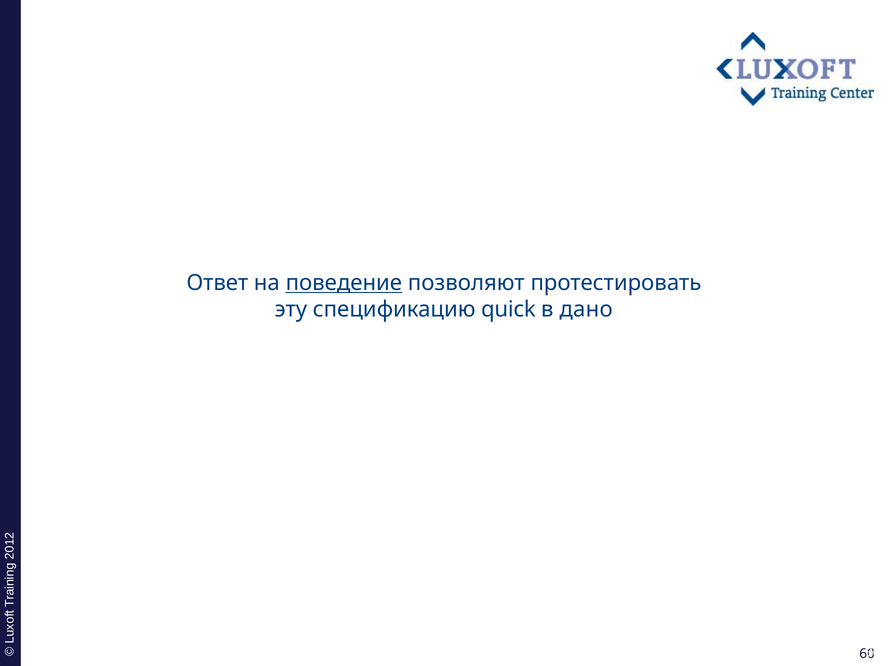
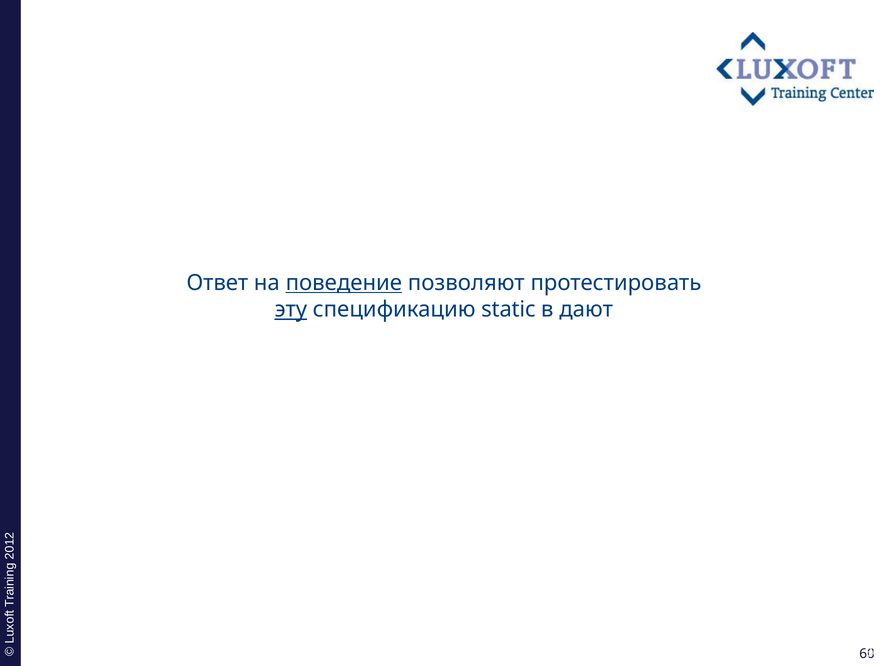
эту underline: none -> present
quick: quick -> static
дано: дано -> дают
